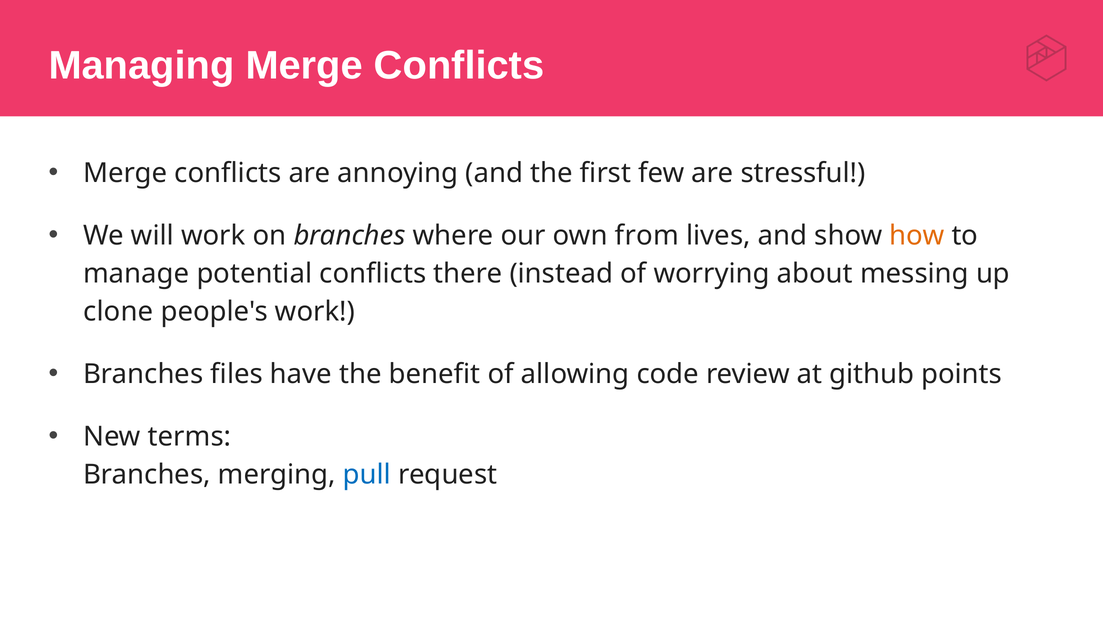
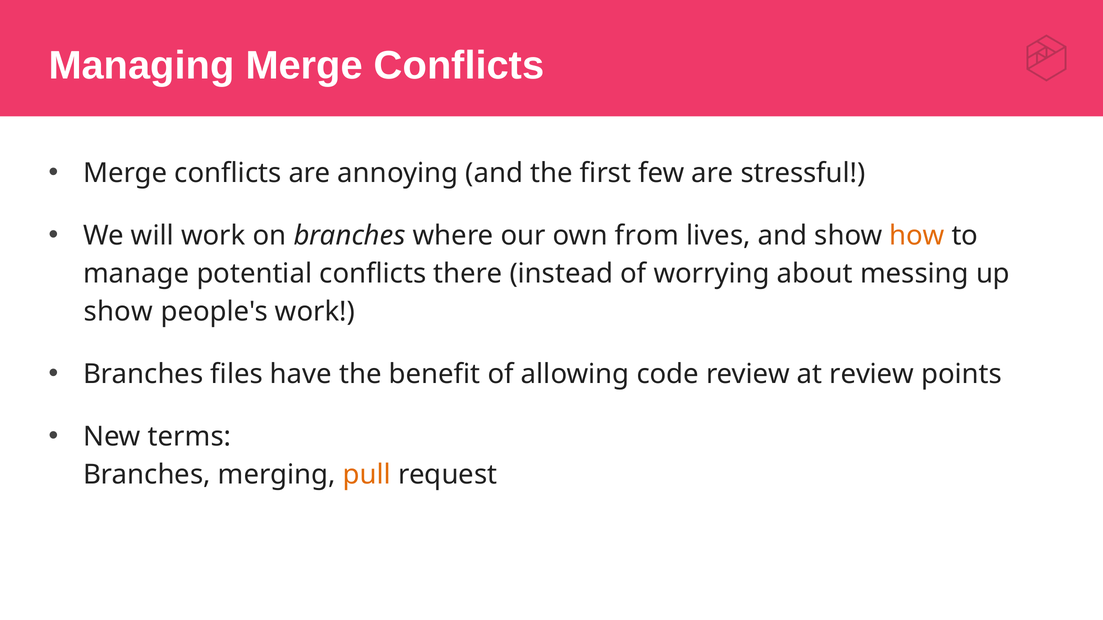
clone at (118, 312): clone -> show
at github: github -> review
pull colour: blue -> orange
